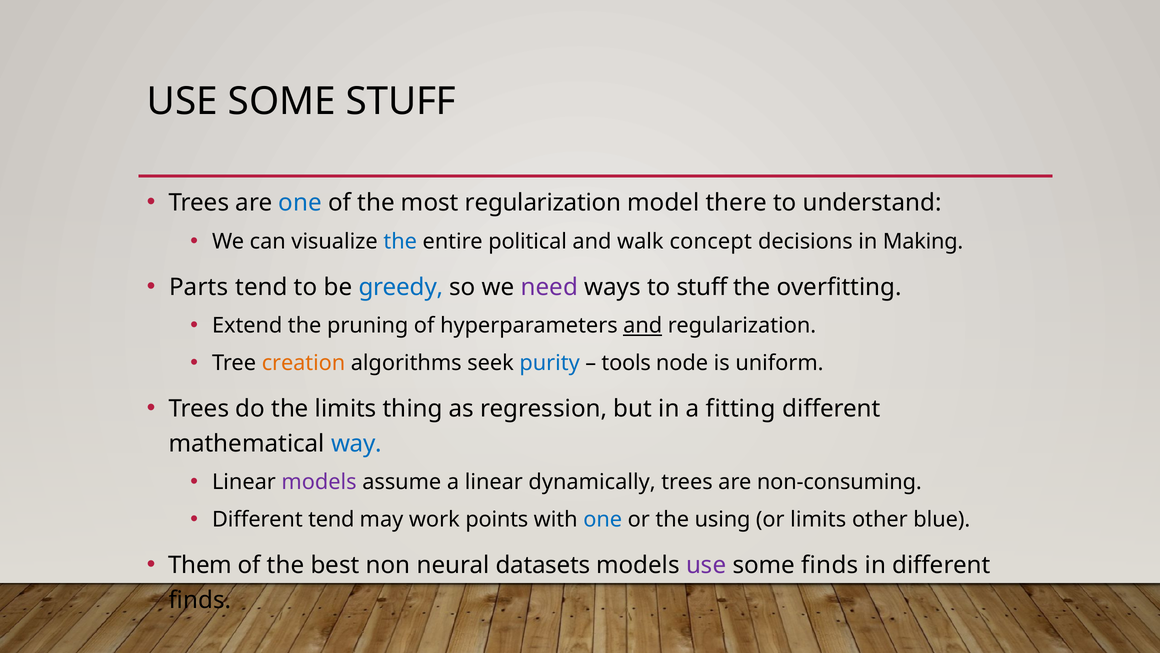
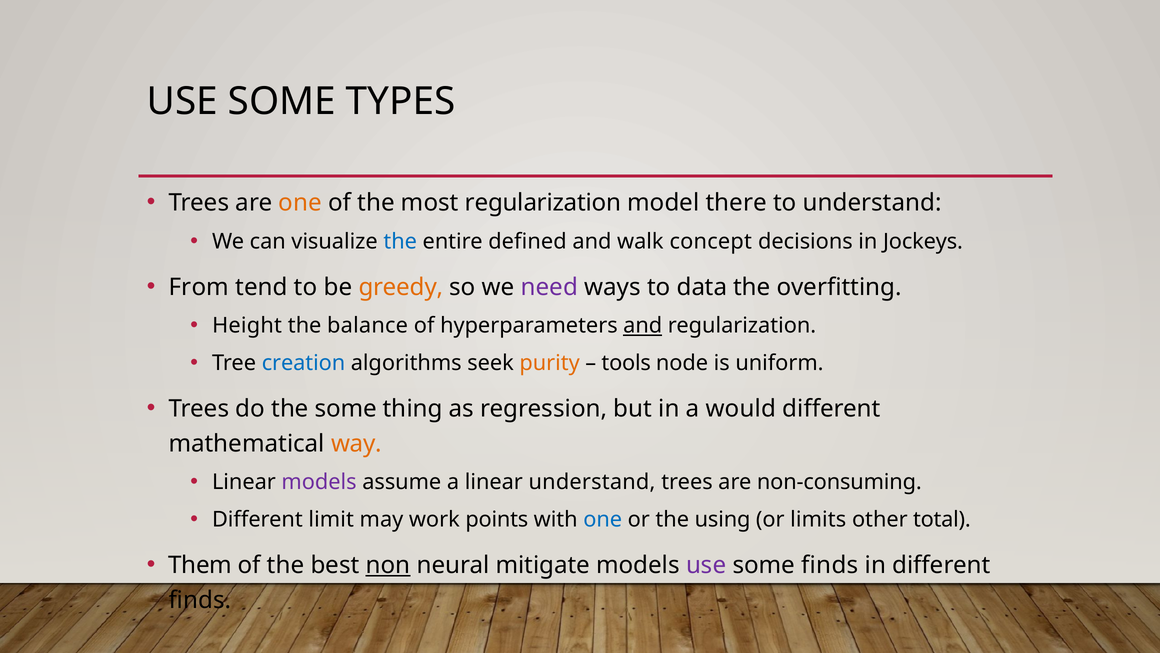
SOME STUFF: STUFF -> TYPES
one at (300, 203) colour: blue -> orange
political: political -> defined
Making: Making -> Jockeys
Parts: Parts -> From
greedy colour: blue -> orange
to stuff: stuff -> data
Extend: Extend -> Height
pruning: pruning -> balance
creation colour: orange -> blue
purity colour: blue -> orange
the limits: limits -> some
fitting: fitting -> would
way colour: blue -> orange
linear dynamically: dynamically -> understand
Different tend: tend -> limit
blue: blue -> total
non underline: none -> present
datasets: datasets -> mitigate
